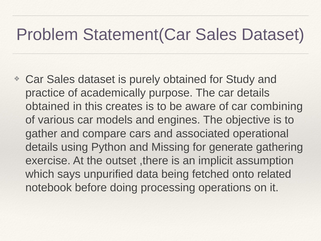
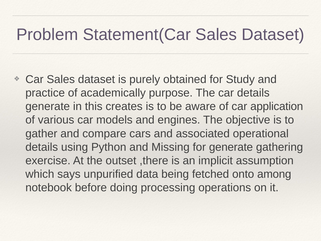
obtained at (48, 106): obtained -> generate
combining: combining -> application
related: related -> among
